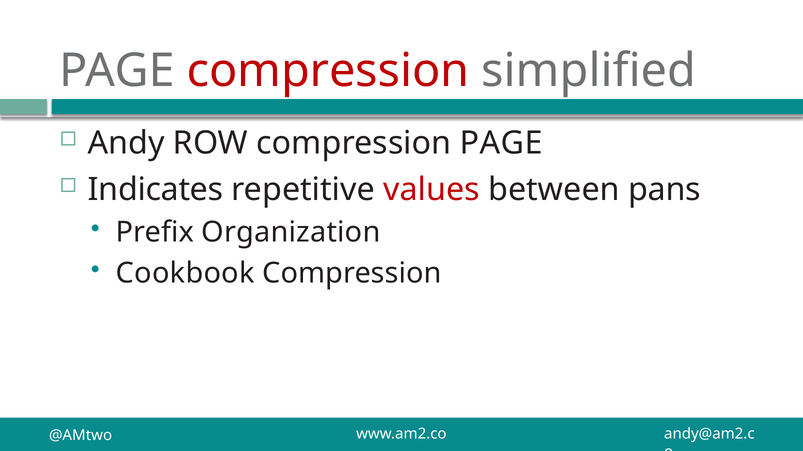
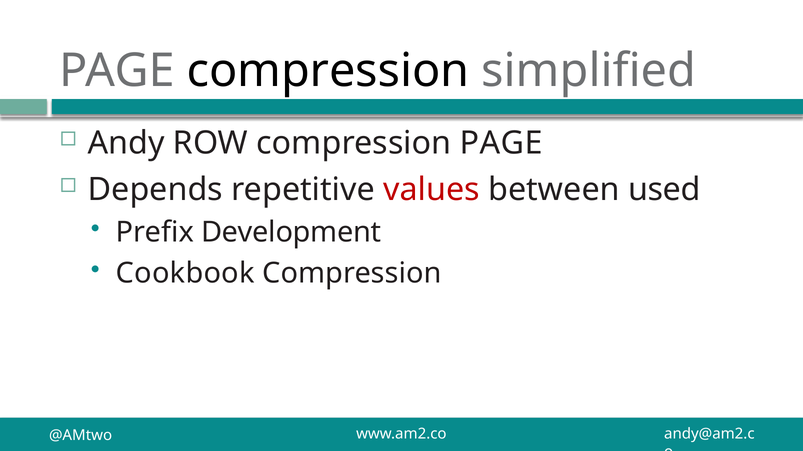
compression at (328, 71) colour: red -> black
Indicates: Indicates -> Depends
pans: pans -> used
Organization: Organization -> Development
